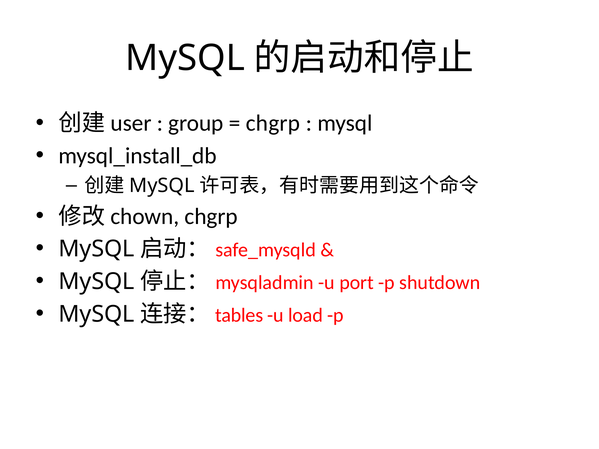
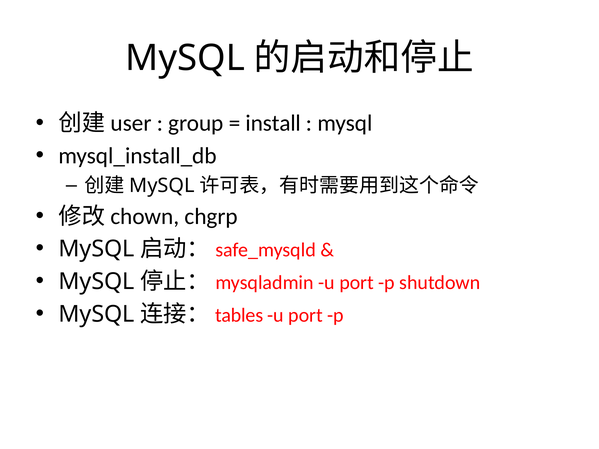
chgrp at (273, 123): chgrp -> install
load at (306, 315): load -> port
